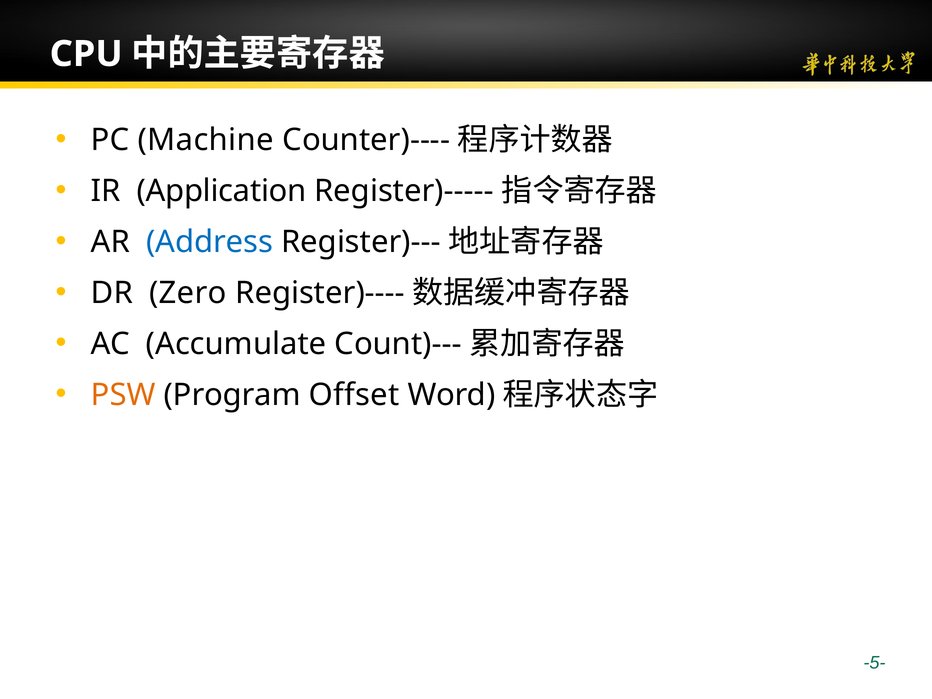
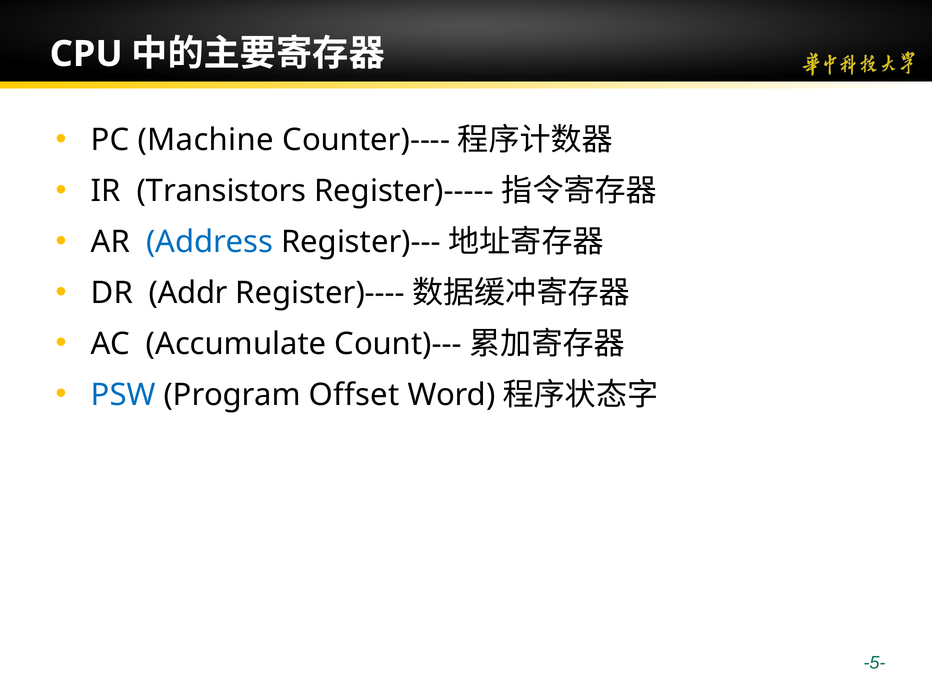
Application: Application -> Transistors
Zero: Zero -> Addr
PSW colour: orange -> blue
